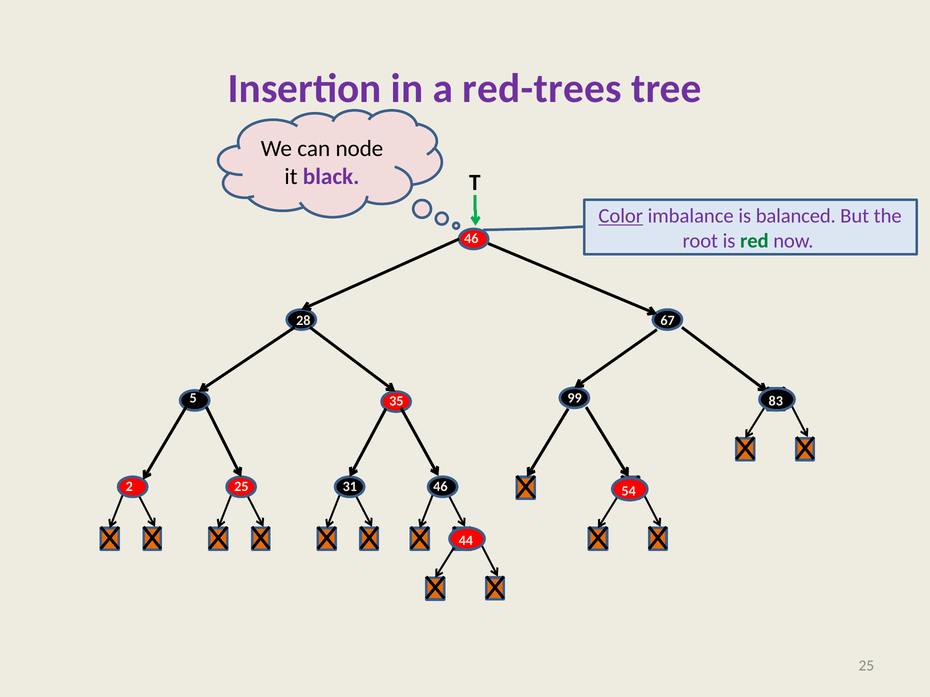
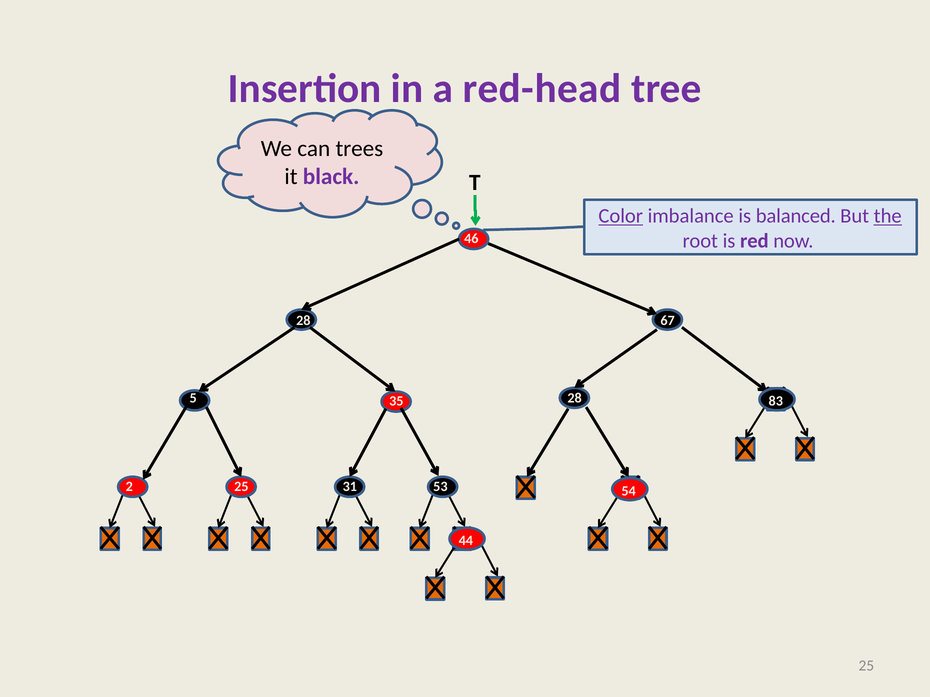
red-trees: red-trees -> red-head
node: node -> trees
the underline: none -> present
red colour: green -> purple
35 99: 99 -> 28
31 46: 46 -> 53
